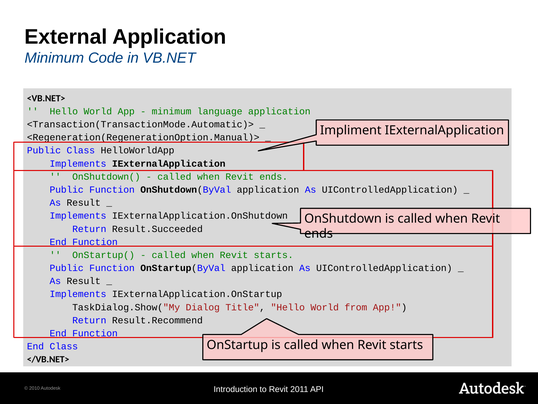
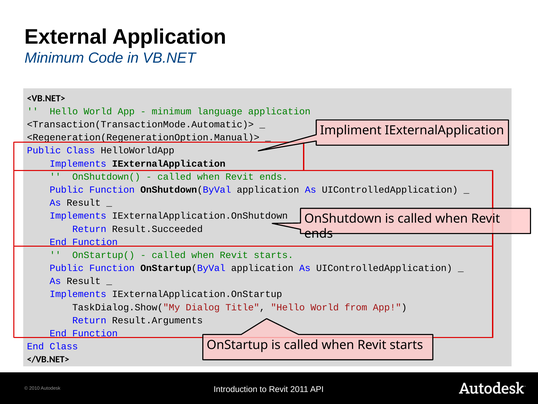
Result.Recommend: Result.Recommend -> Result.Arguments
